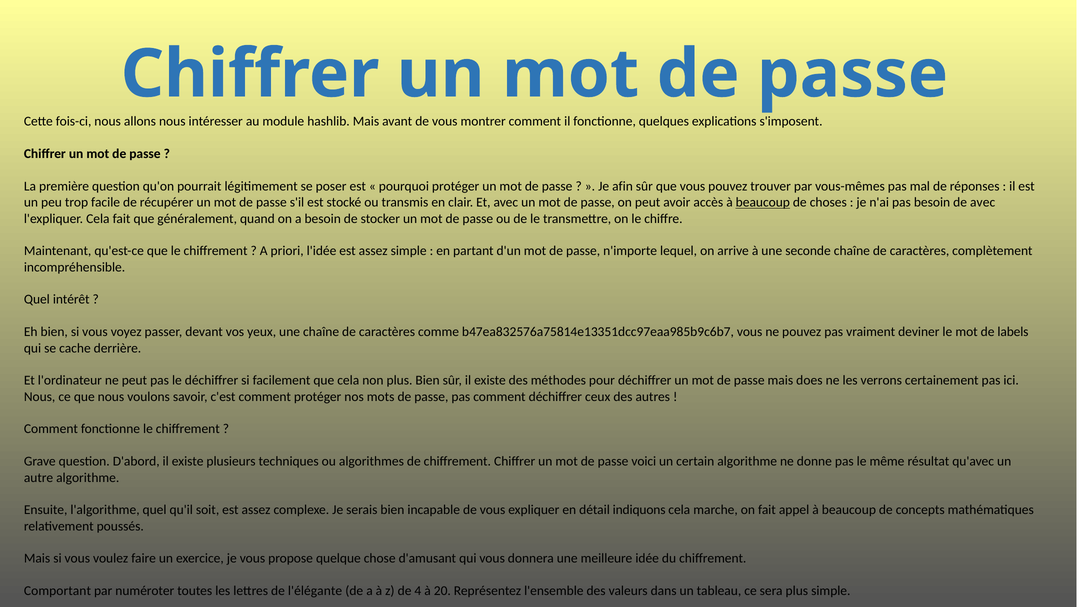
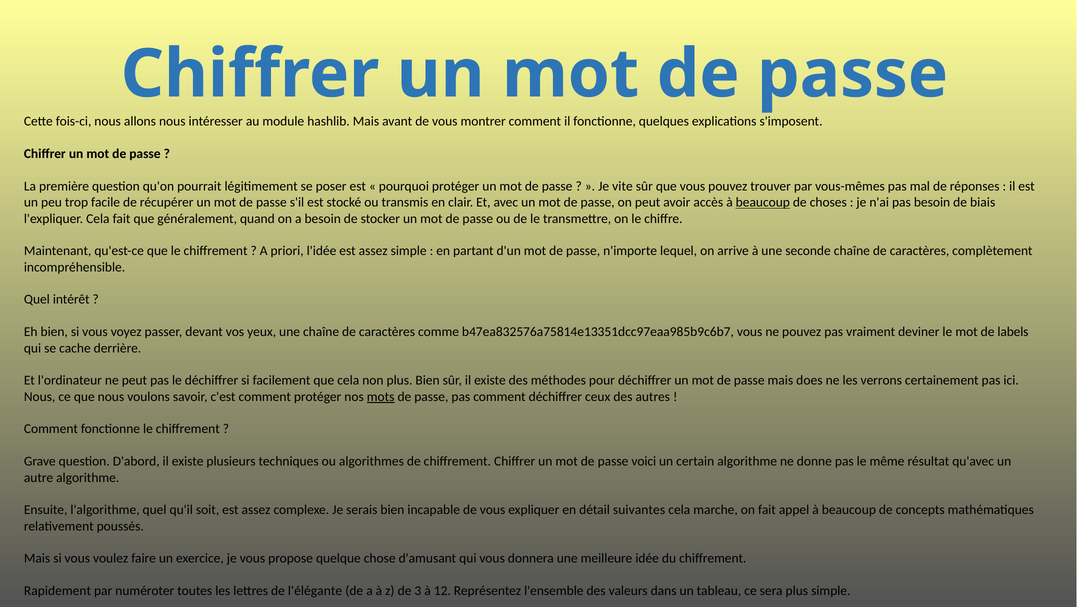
afin: afin -> vite
de avec: avec -> biais
mots underline: none -> present
indiquons: indiquons -> suivantes
Comportant: Comportant -> Rapidement
4: 4 -> 3
20: 20 -> 12
